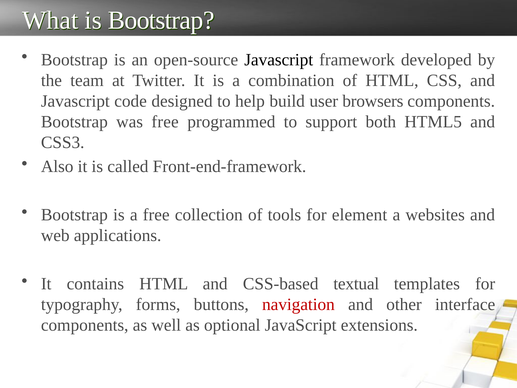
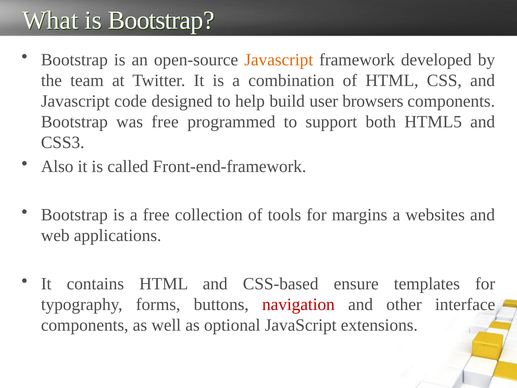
Javascript at (279, 60) colour: black -> orange
element: element -> margins
textual: textual -> ensure
